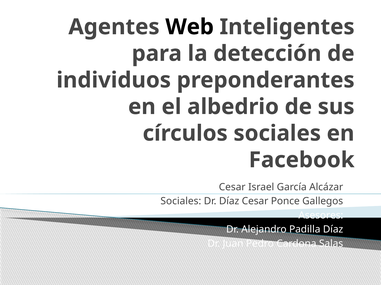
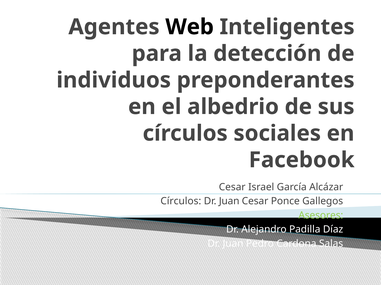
Sociales at (181, 202): Sociales -> Círculos
Díaz at (229, 202): Díaz -> Juan
Asesores colour: white -> light green
